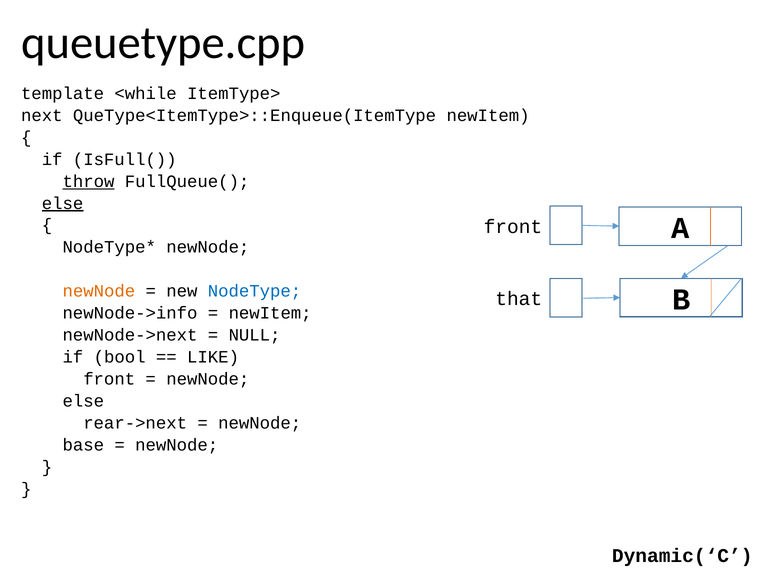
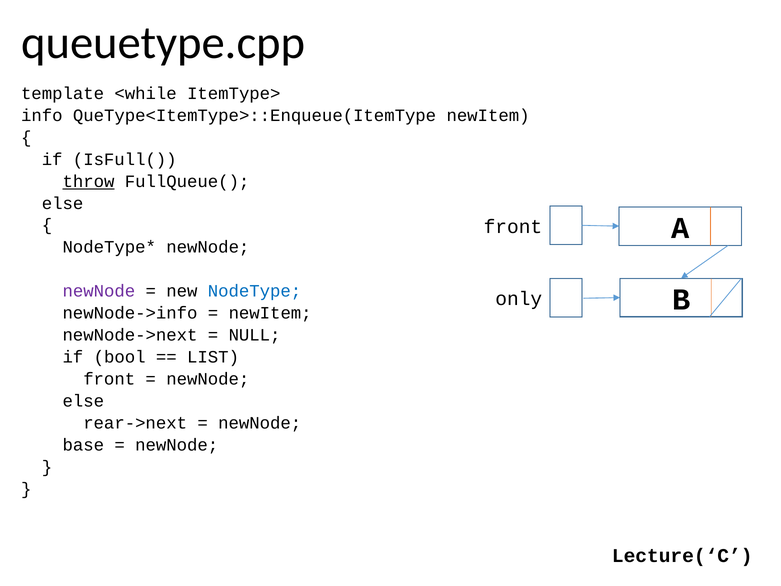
next: next -> info
else at (63, 203) underline: present -> none
newNode at (99, 291) colour: orange -> purple
that: that -> only
LIKE: LIKE -> LIST
Dynamic(‘C: Dynamic(‘C -> Lecture(‘C
